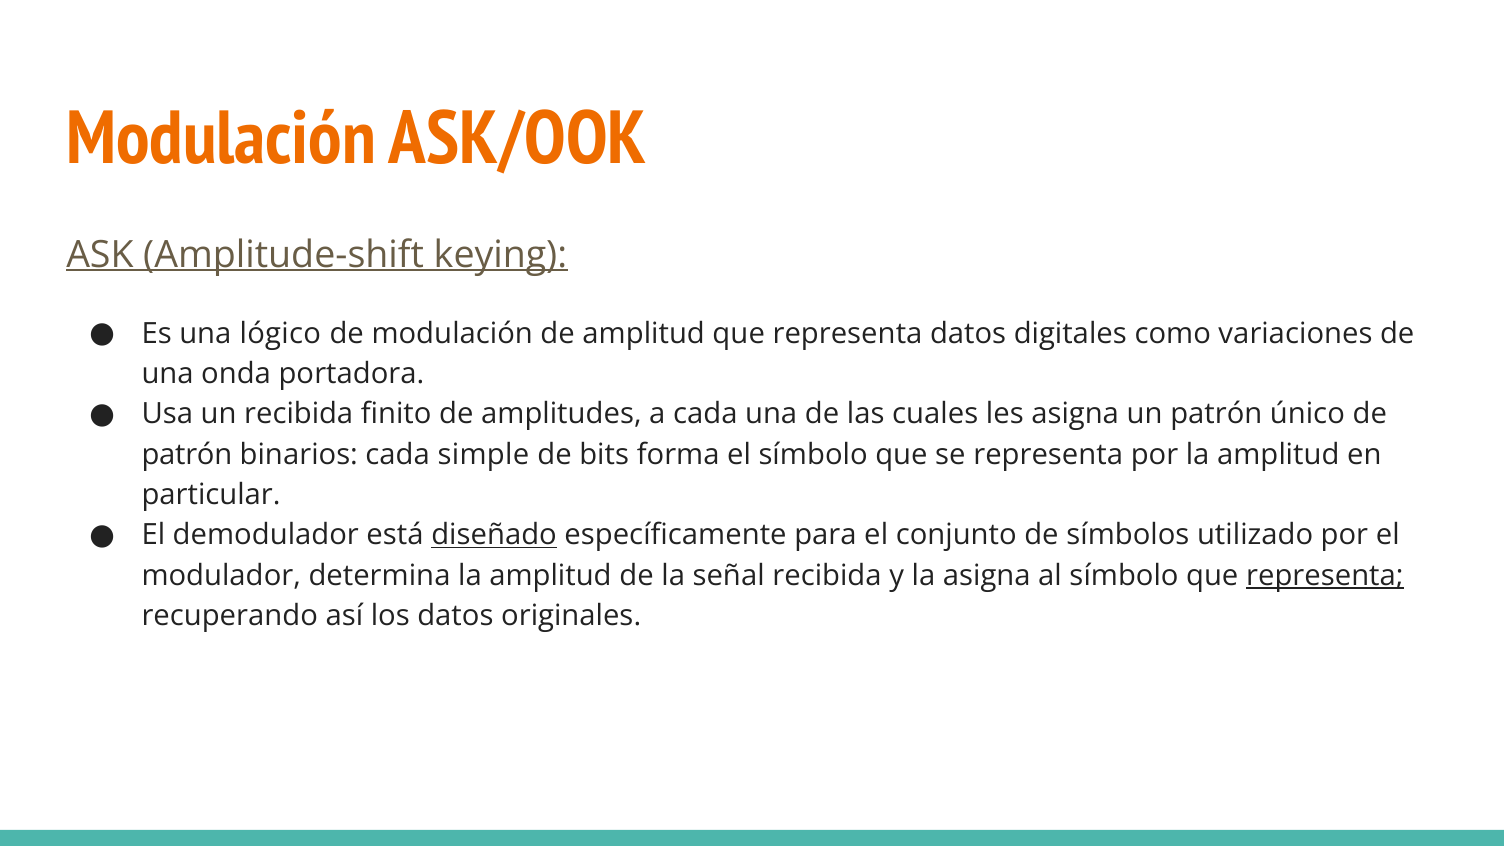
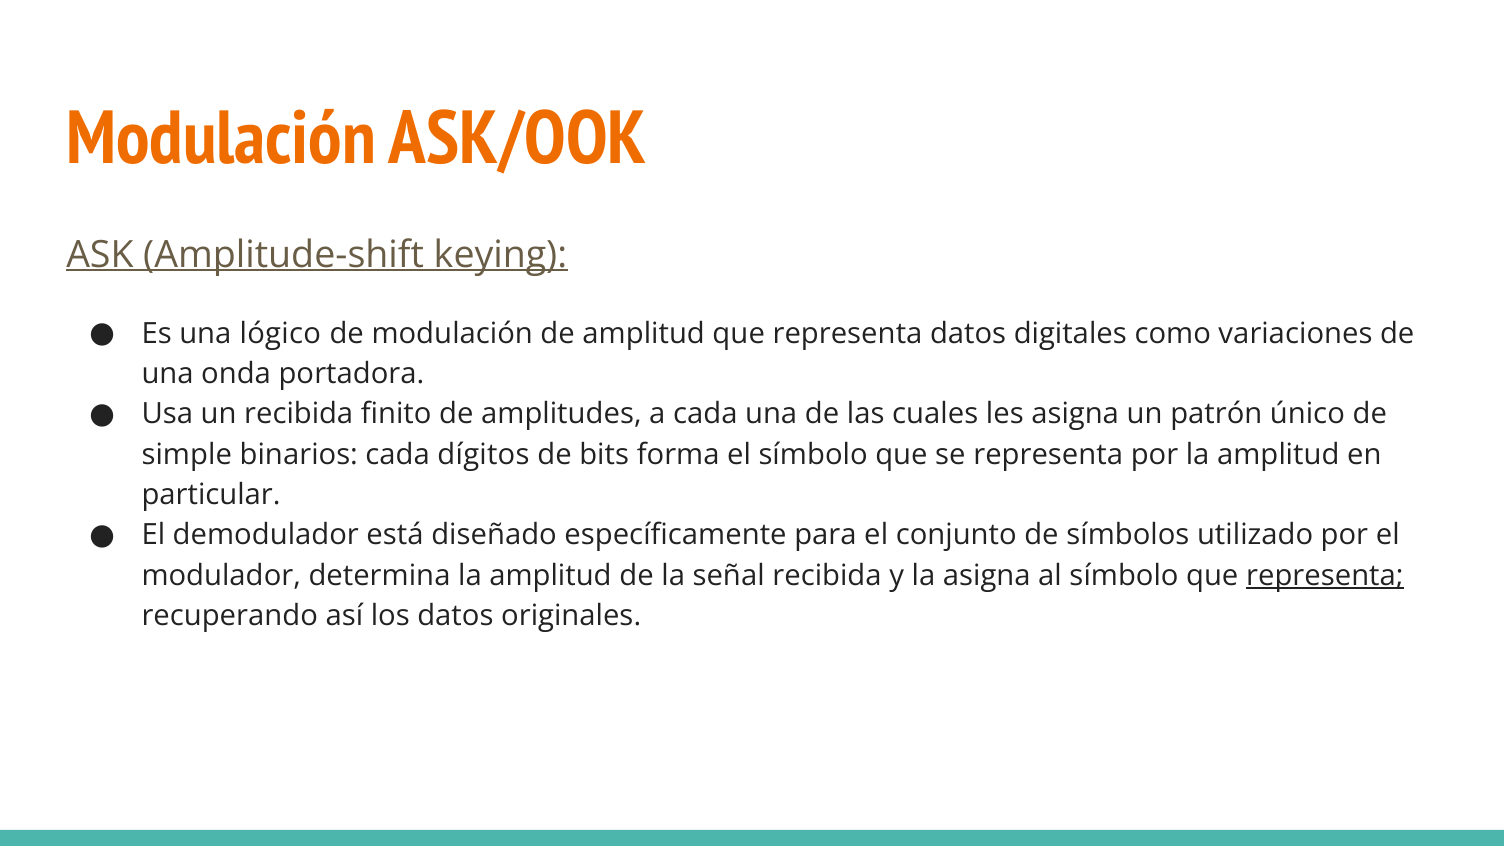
patrón at (187, 454): patrón -> simple
simple: simple -> dígitos
diseñado underline: present -> none
